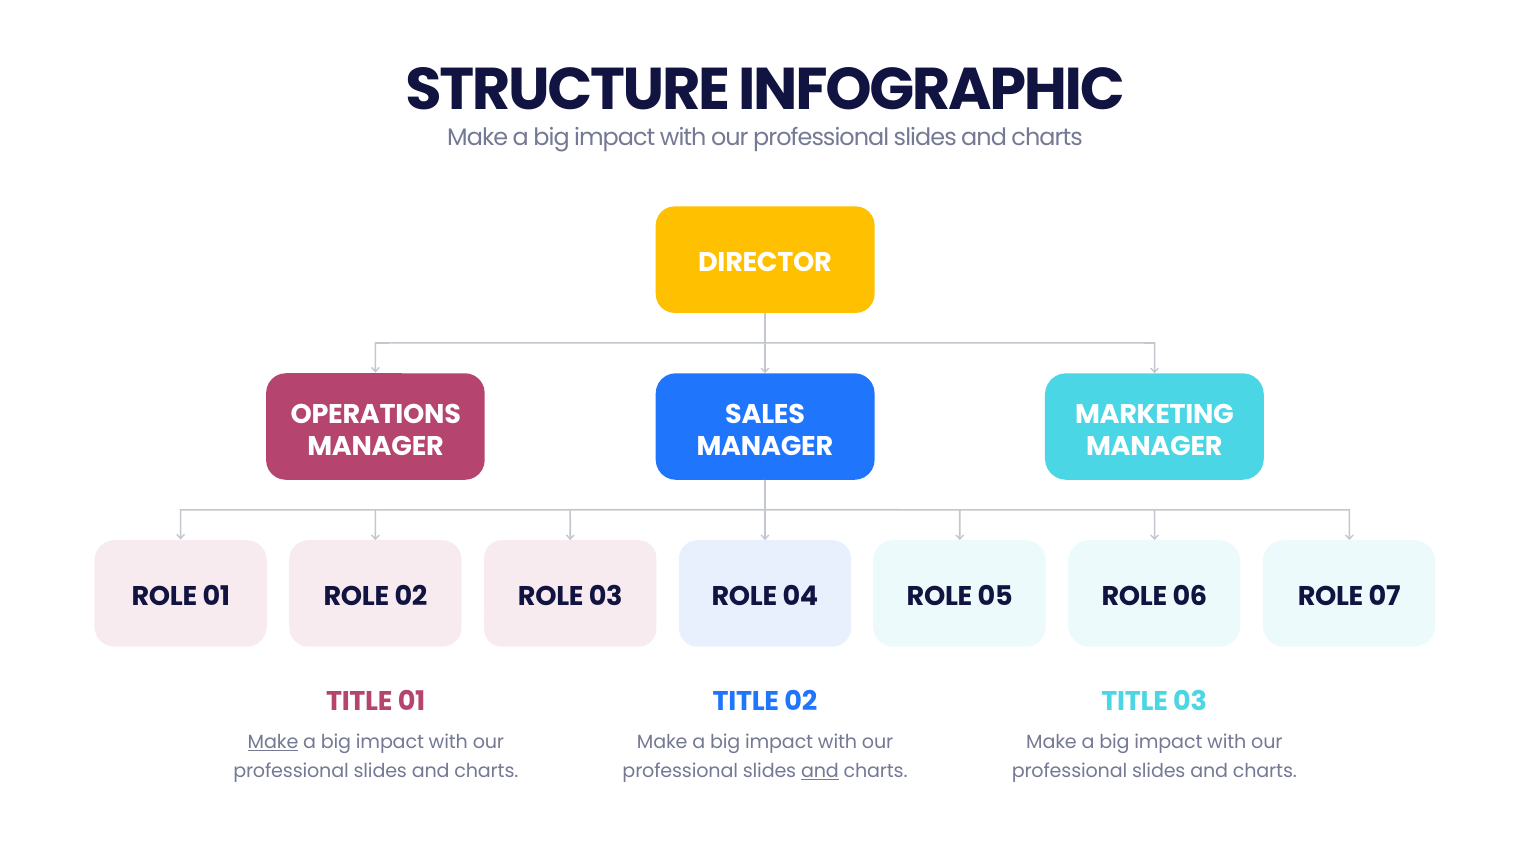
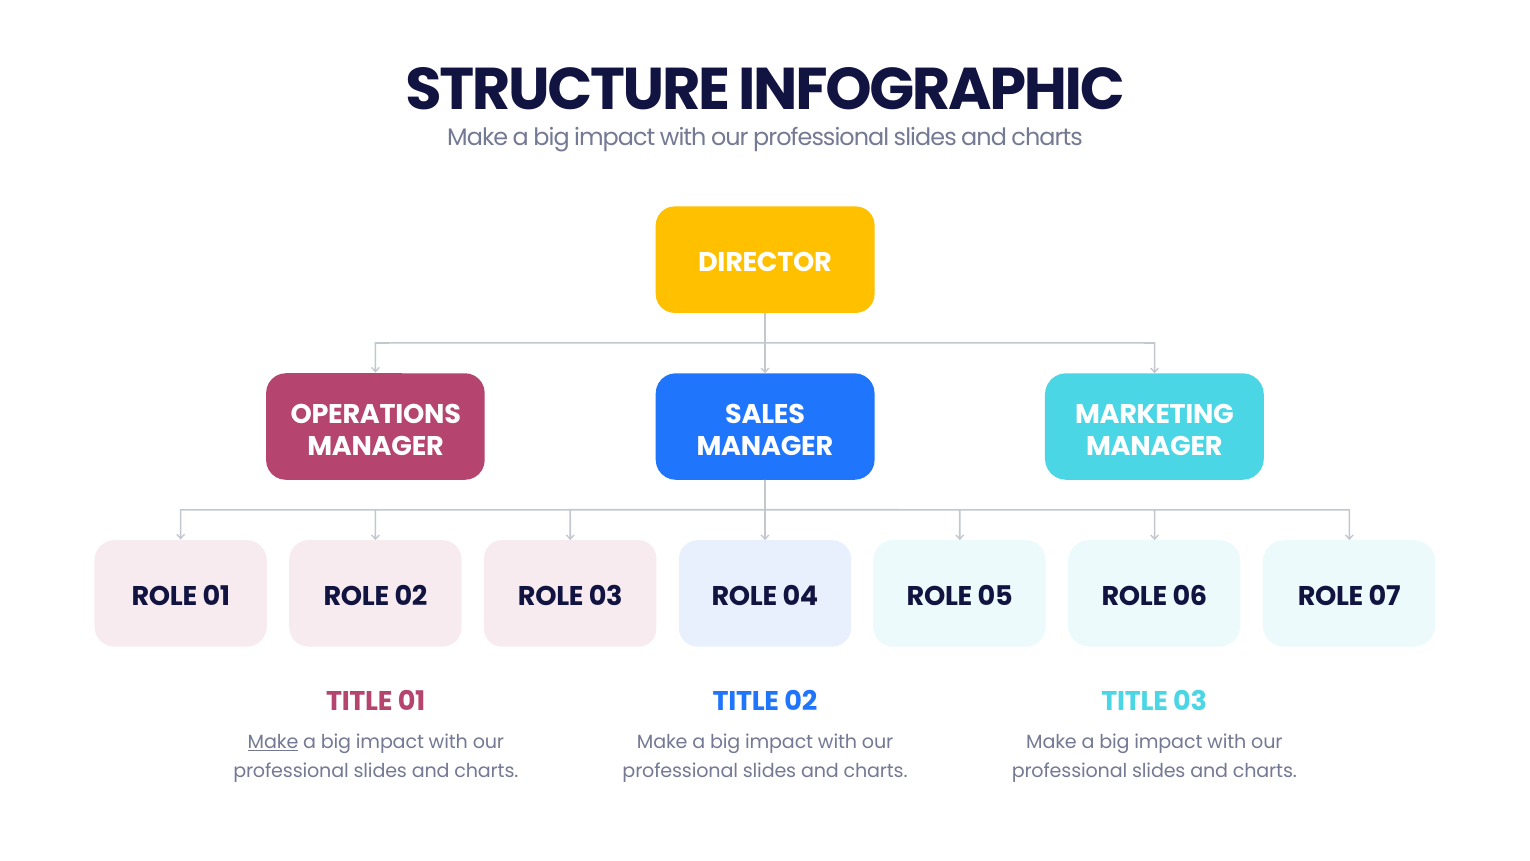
and at (820, 771) underline: present -> none
